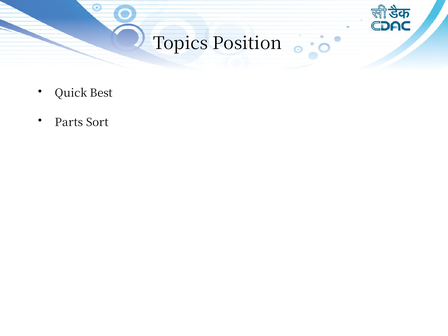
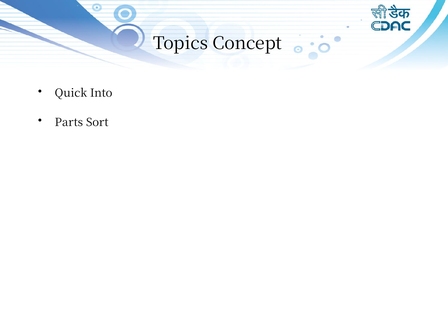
Position: Position -> Concept
Best: Best -> Into
